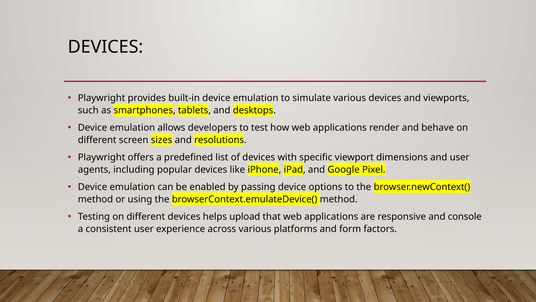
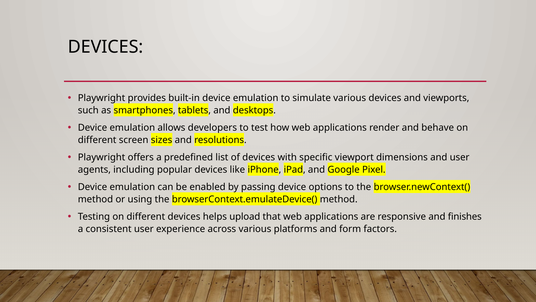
console: console -> finishes
